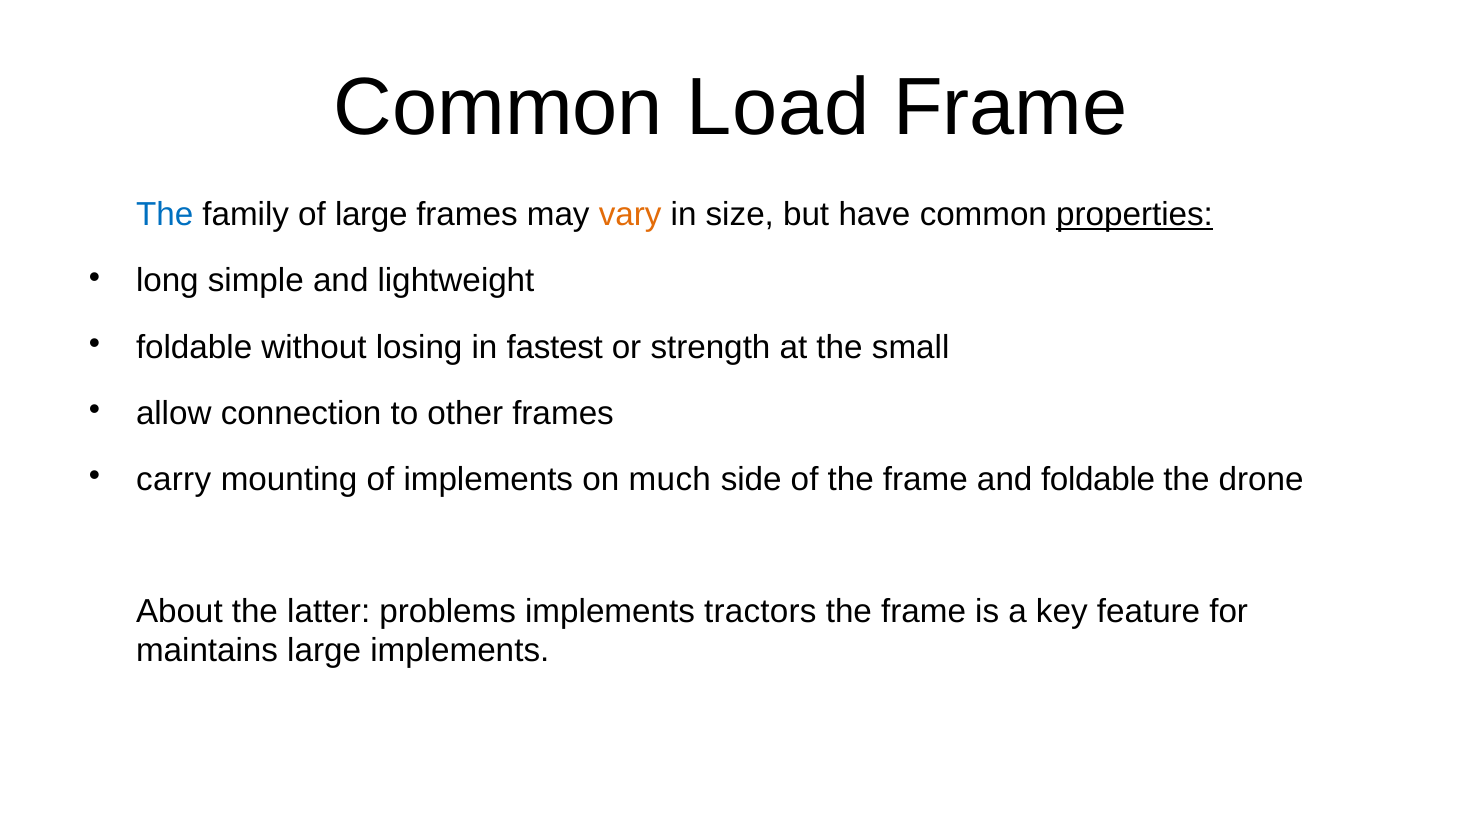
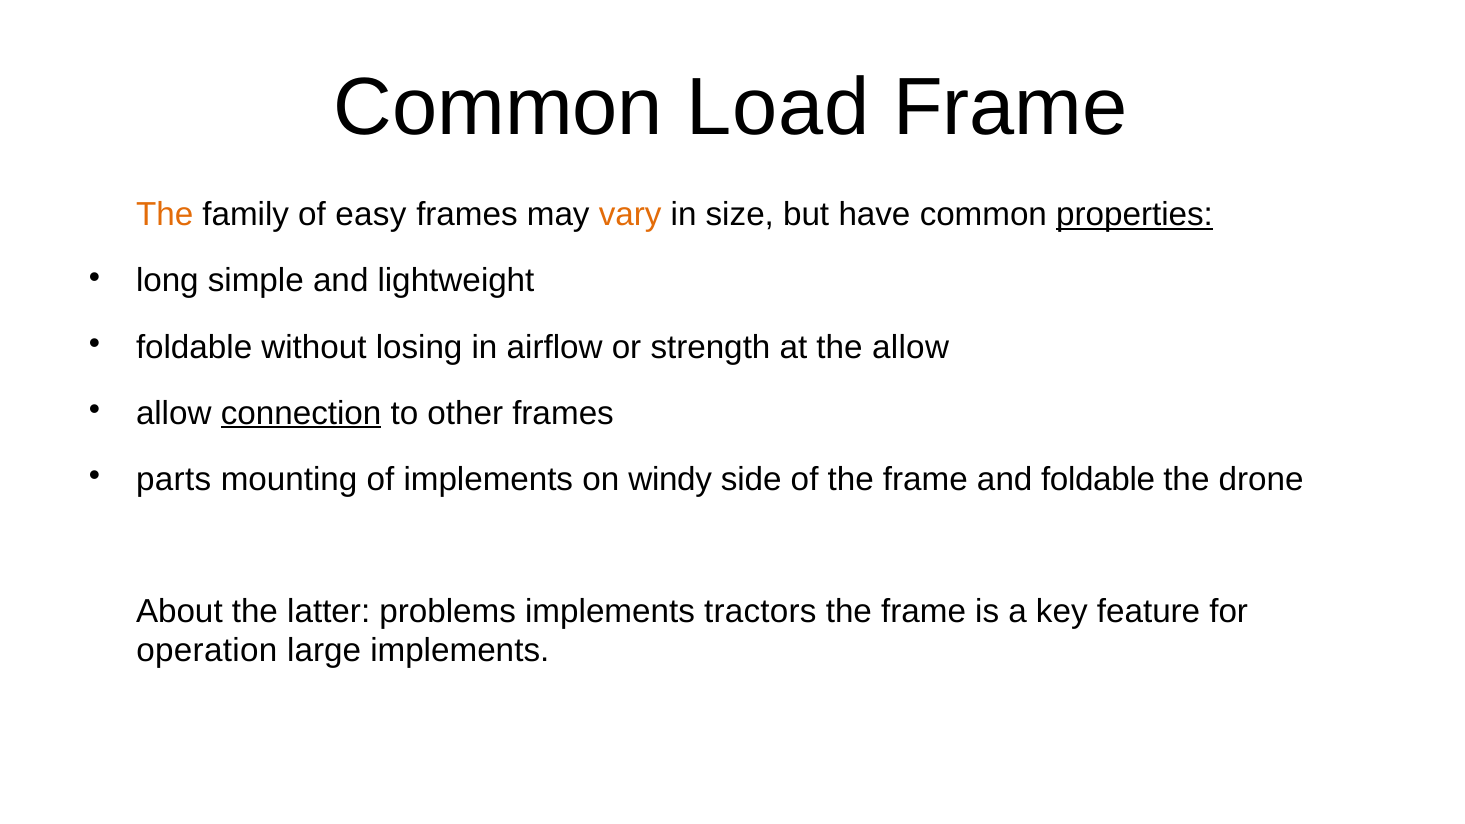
The at (165, 215) colour: blue -> orange
of large: large -> easy
fastest: fastest -> airflow
the small: small -> allow
connection underline: none -> present
carry: carry -> parts
much: much -> windy
maintains: maintains -> operation
